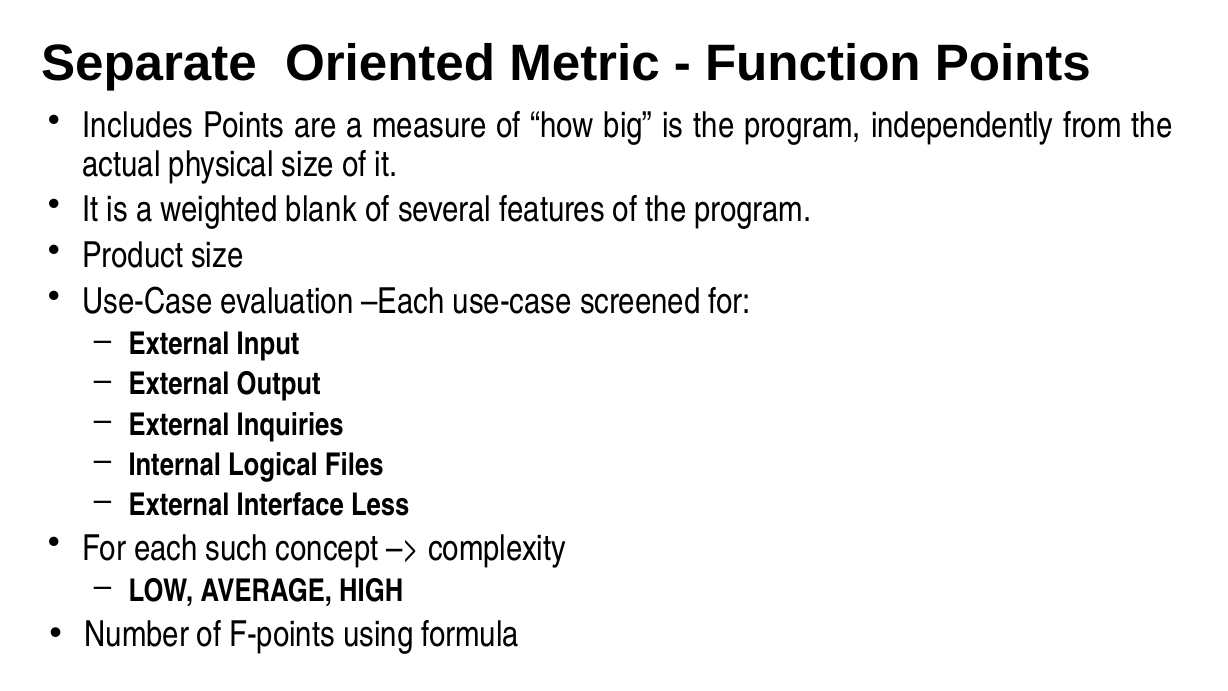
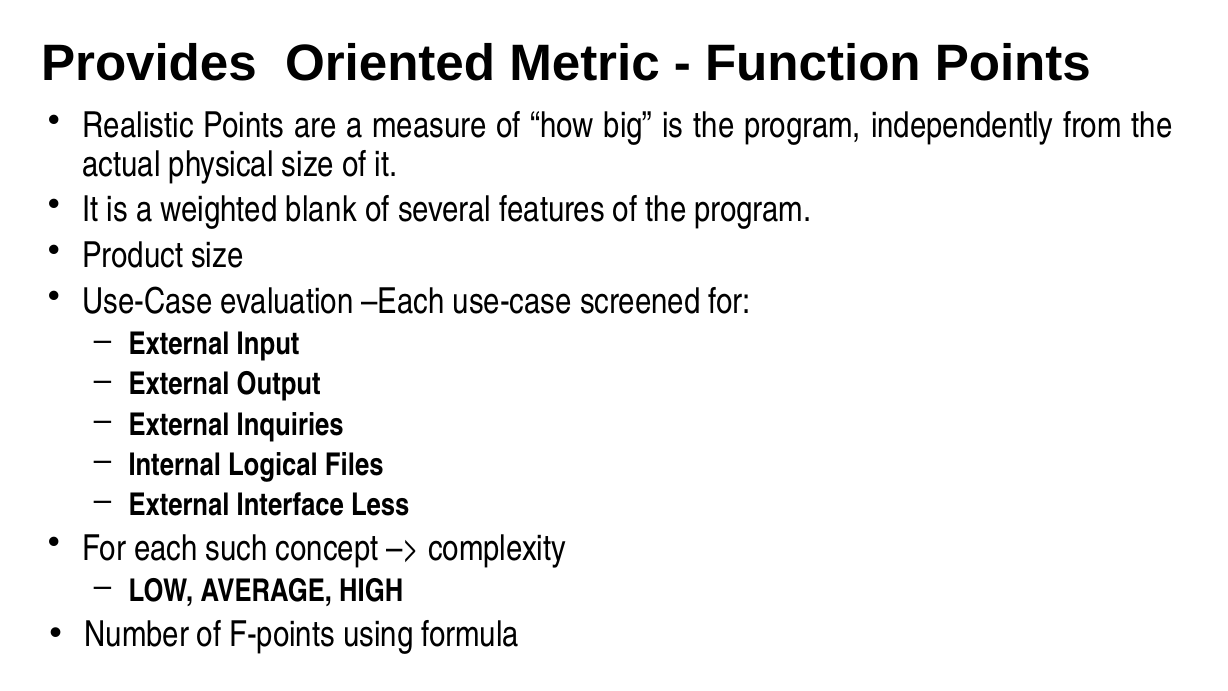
Separate: Separate -> Provides
Includes: Includes -> Realistic
